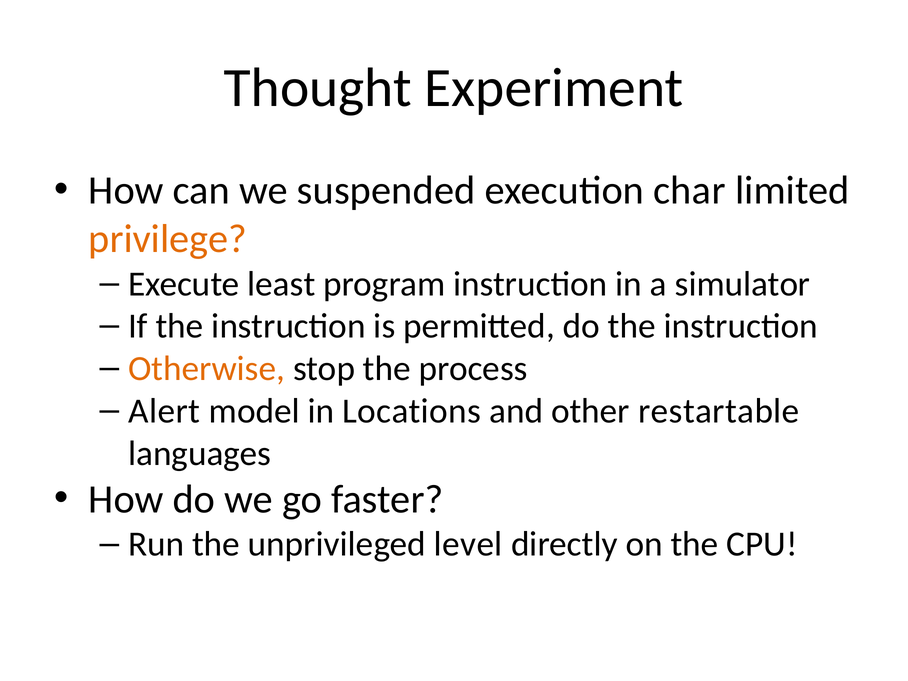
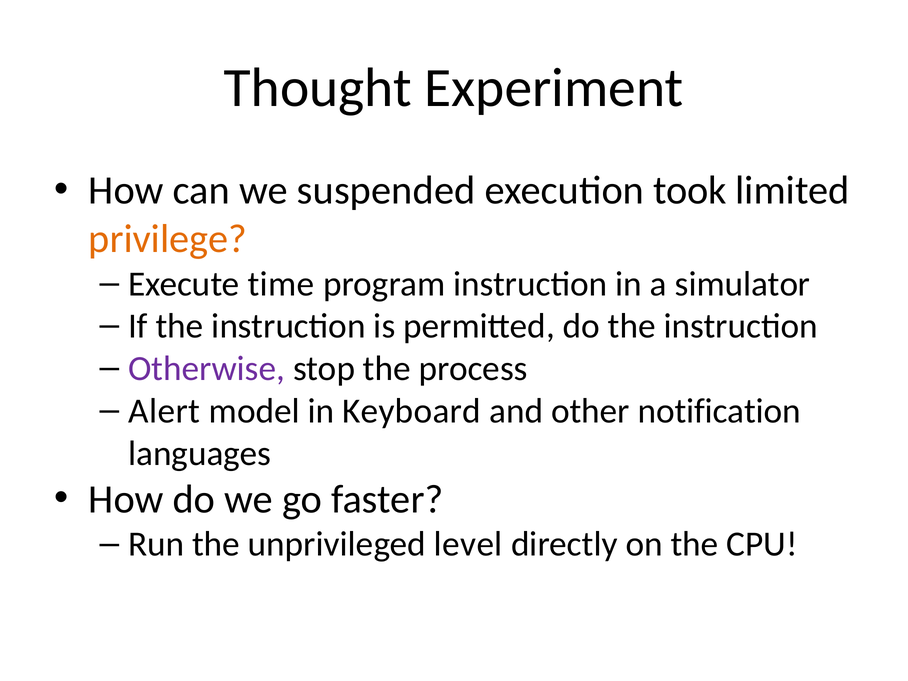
char: char -> took
least: least -> time
Otherwise colour: orange -> purple
Locations: Locations -> Keyboard
restartable: restartable -> notification
